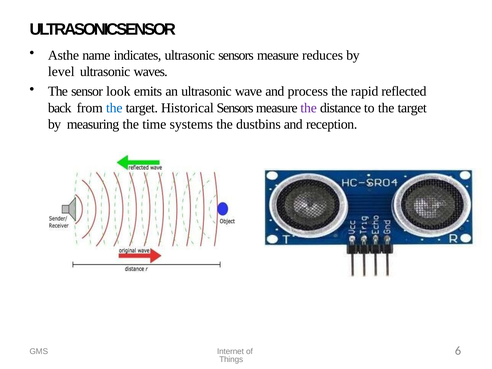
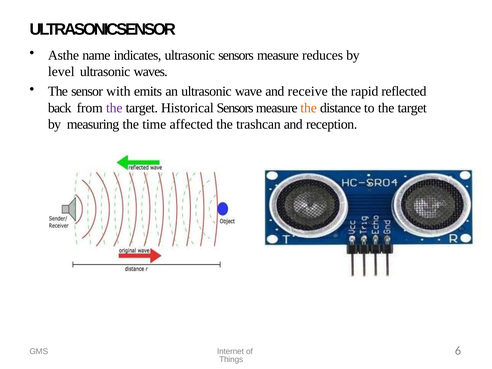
look: look -> with
process: process -> receive
the at (114, 108) colour: blue -> purple
the at (309, 108) colour: purple -> orange
systems: systems -> affected
dustbins: dustbins -> trashcan
